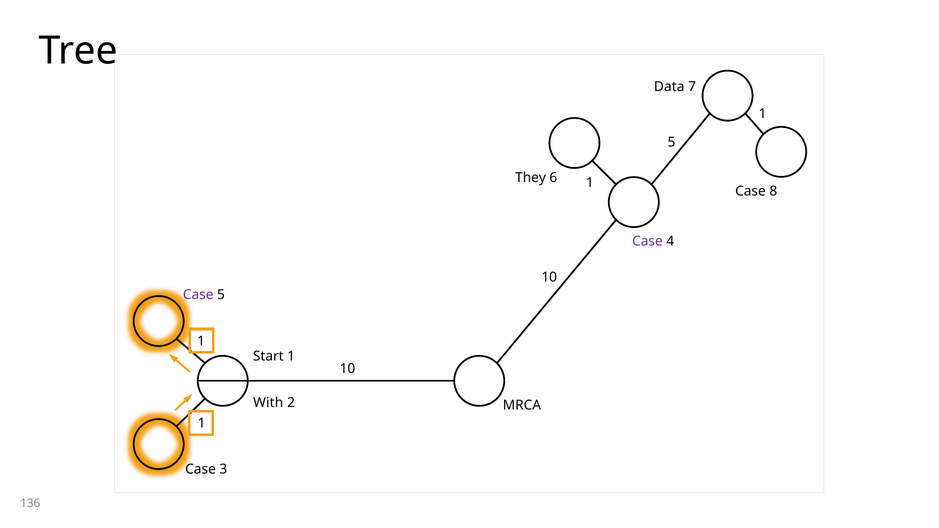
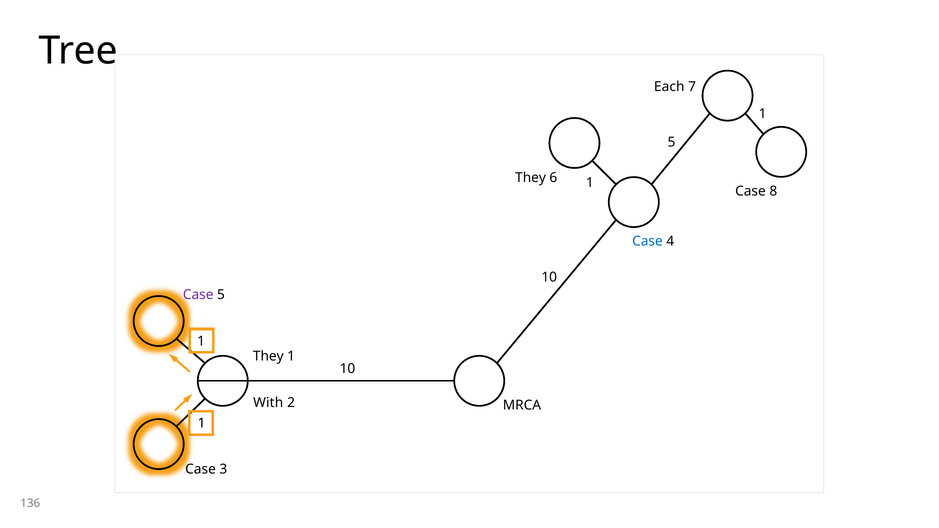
Data: Data -> Each
Case at (647, 241) colour: purple -> blue
Start at (268, 357): Start -> They
